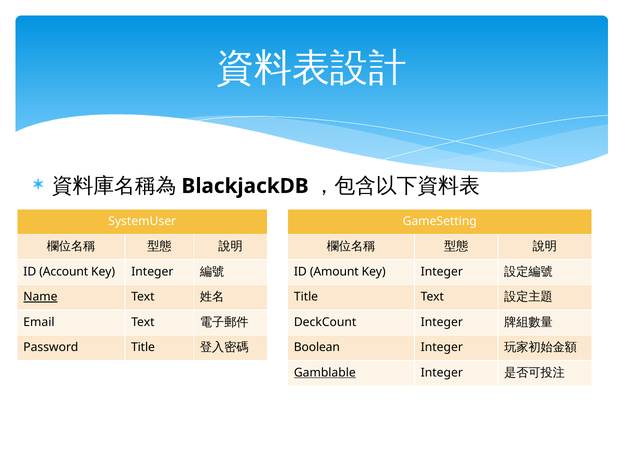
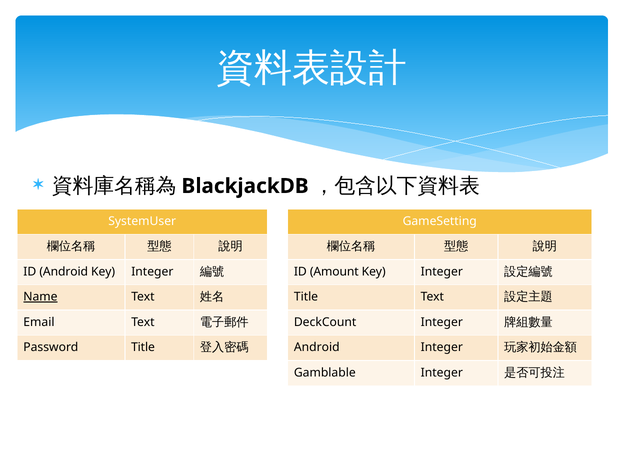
ID Account: Account -> Android
Boolean at (317, 348): Boolean -> Android
Gamblable underline: present -> none
